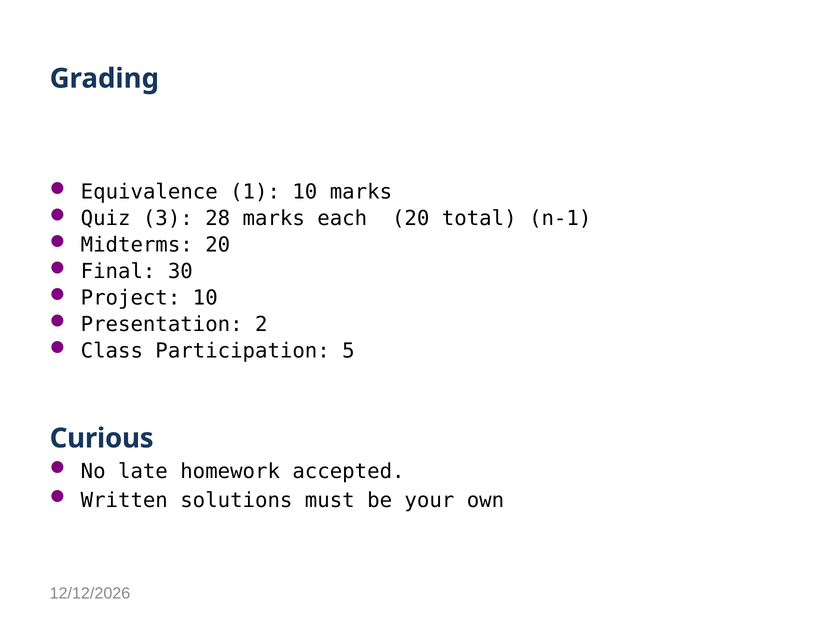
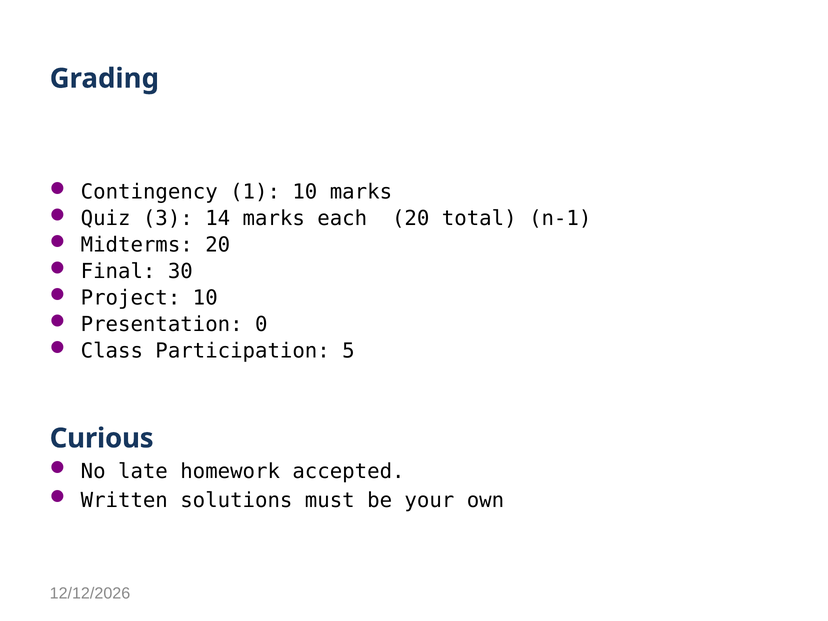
Equivalence: Equivalence -> Contingency
28: 28 -> 14
2: 2 -> 0
